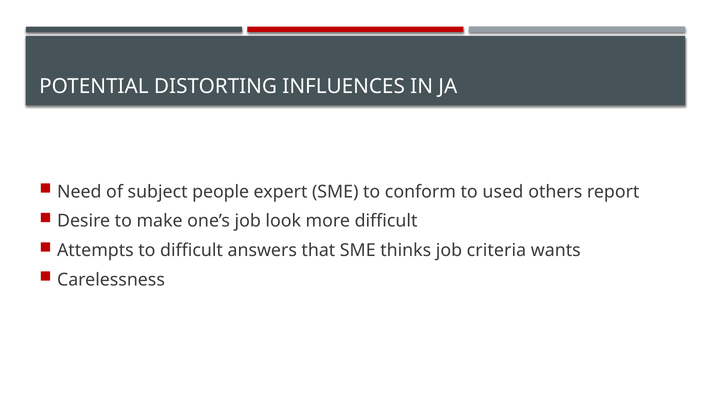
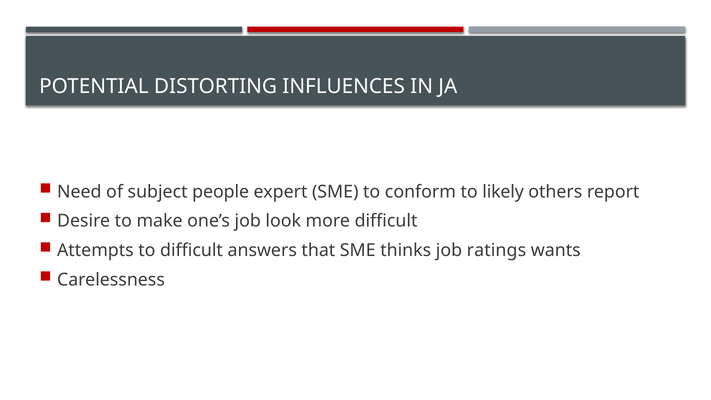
used: used -> likely
criteria: criteria -> ratings
